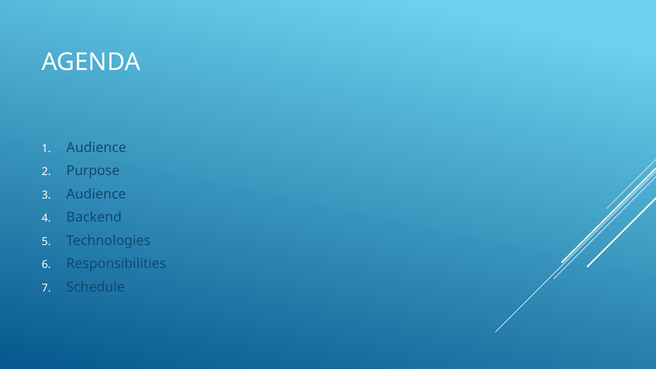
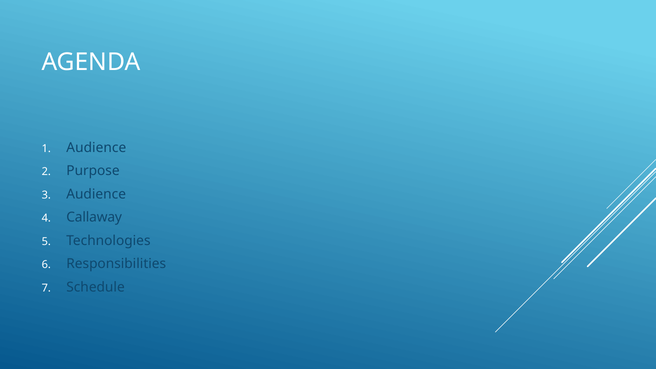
Backend: Backend -> Callaway
